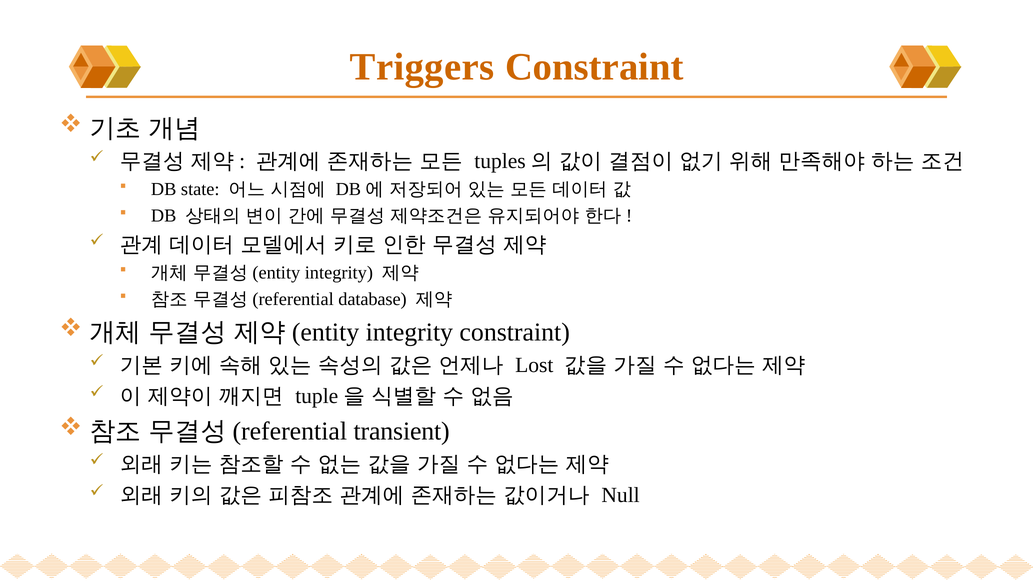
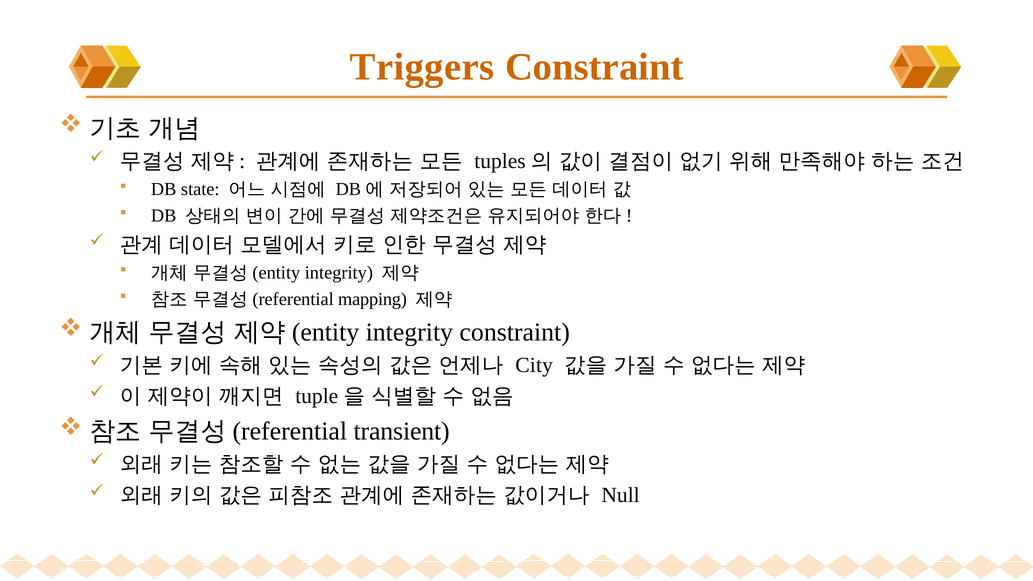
database: database -> mapping
Lost: Lost -> City
